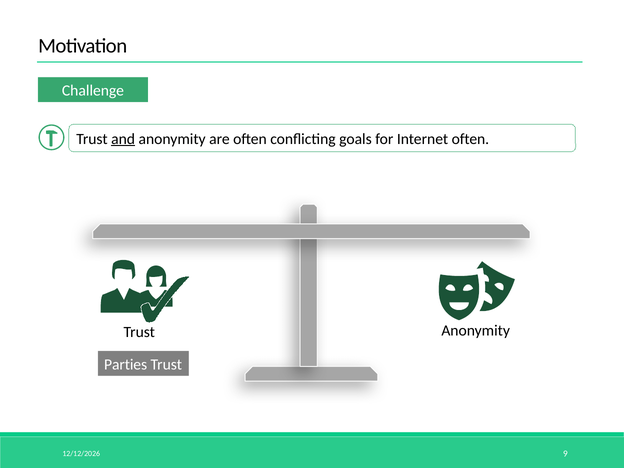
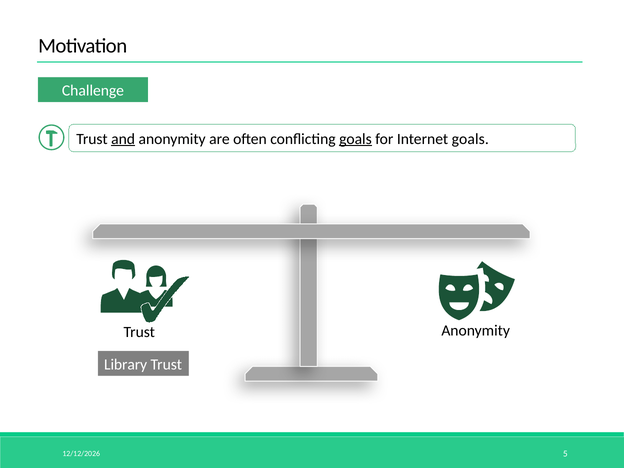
goals at (355, 139) underline: none -> present
Internet often: often -> goals
Parties: Parties -> Library
9: 9 -> 5
